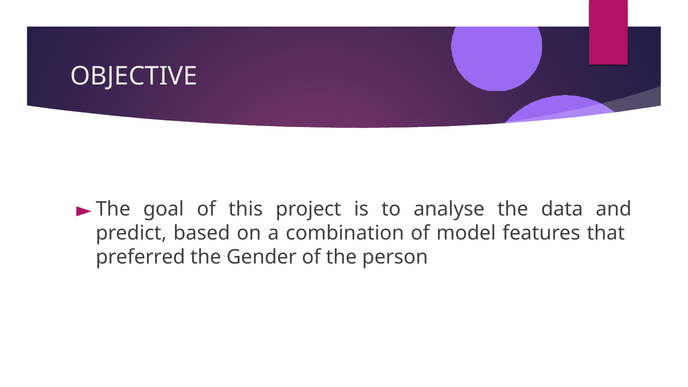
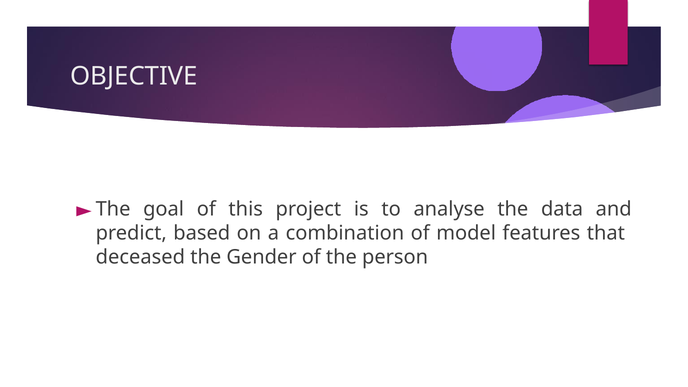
preferred: preferred -> deceased
